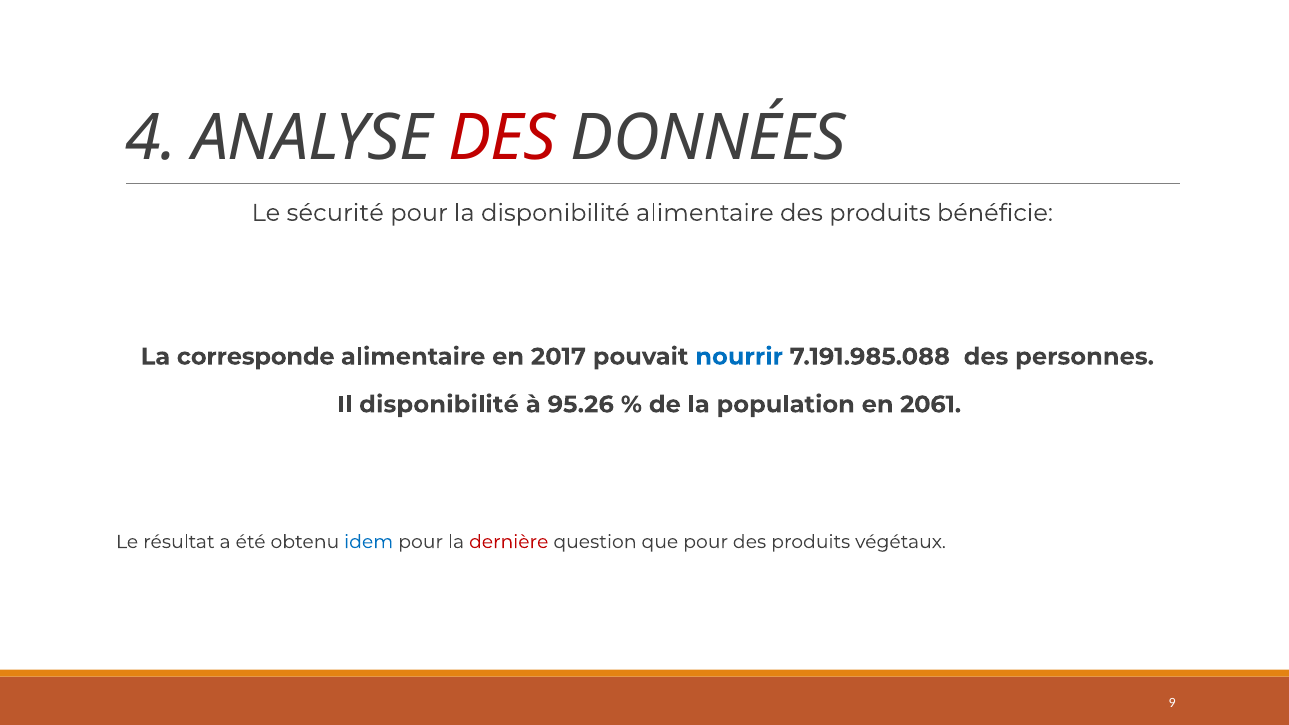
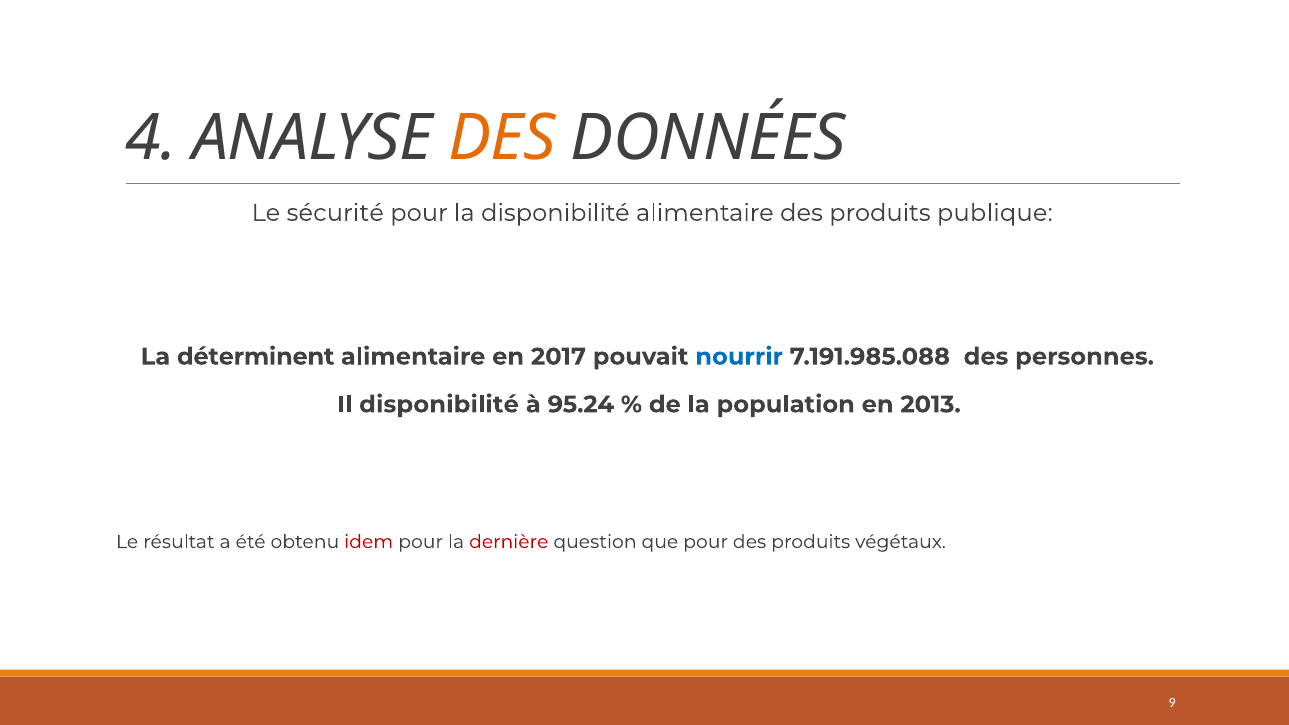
DES at (502, 138) colour: red -> orange
bénéficie: bénéficie -> publique
corresponde: corresponde -> déterminent
95.26: 95.26 -> 95.24
2061: 2061 -> 2013
idem colour: blue -> red
